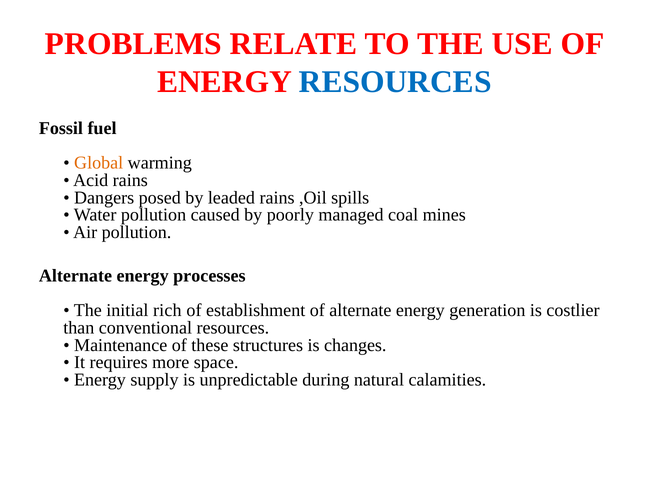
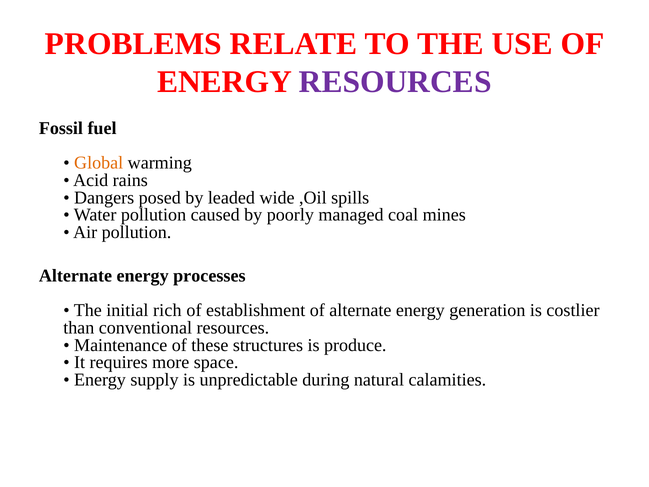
RESOURCES at (395, 82) colour: blue -> purple
leaded rains: rains -> wide
changes: changes -> produce
